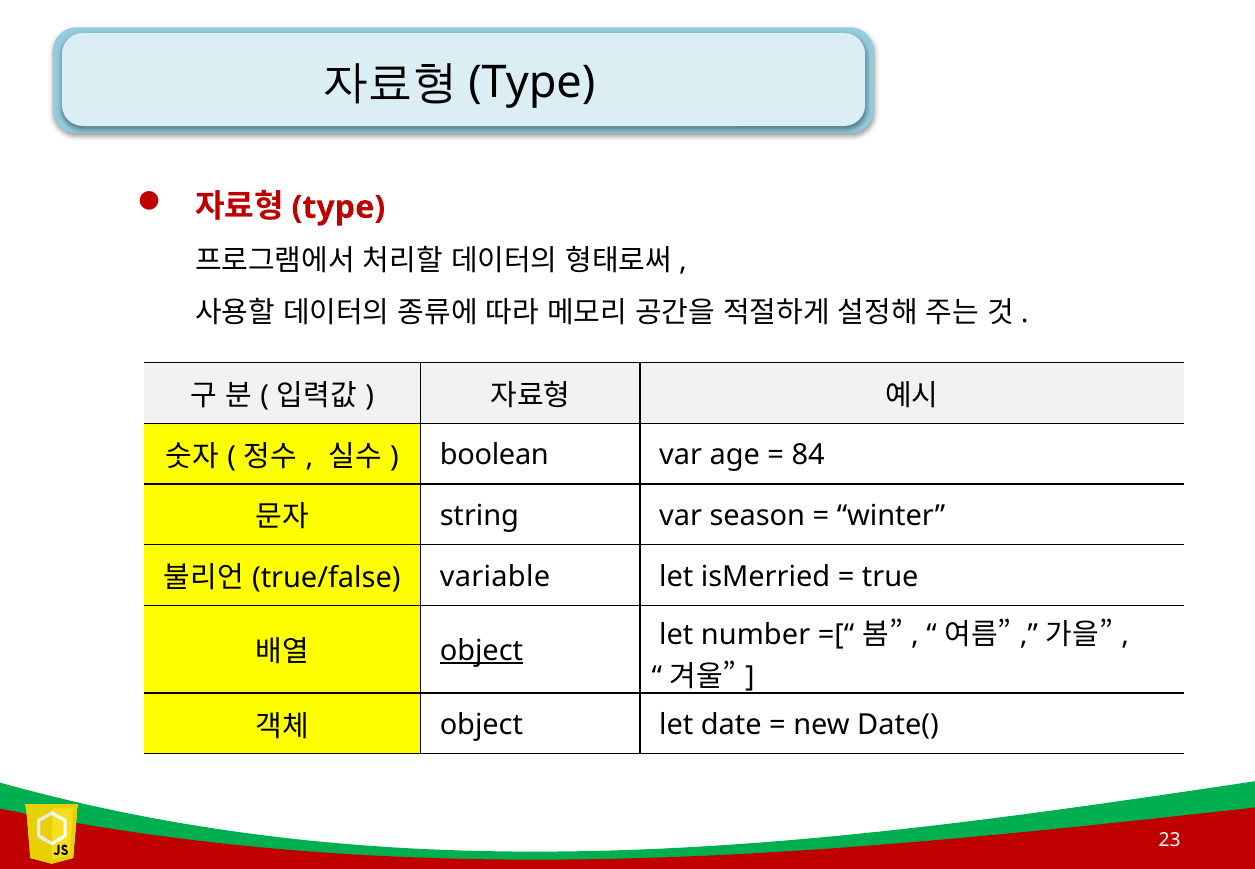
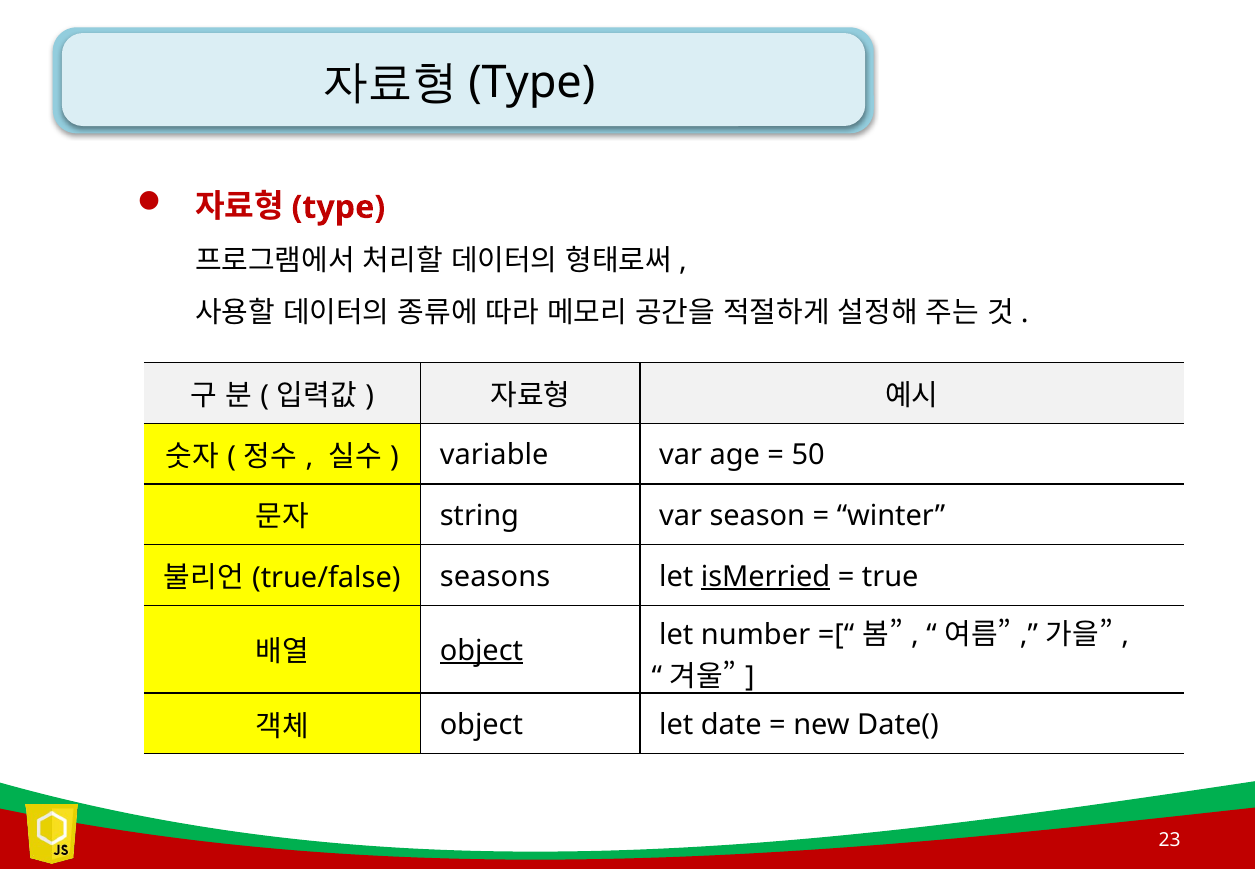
boolean: boolean -> variable
84: 84 -> 50
variable: variable -> seasons
isMerried underline: none -> present
